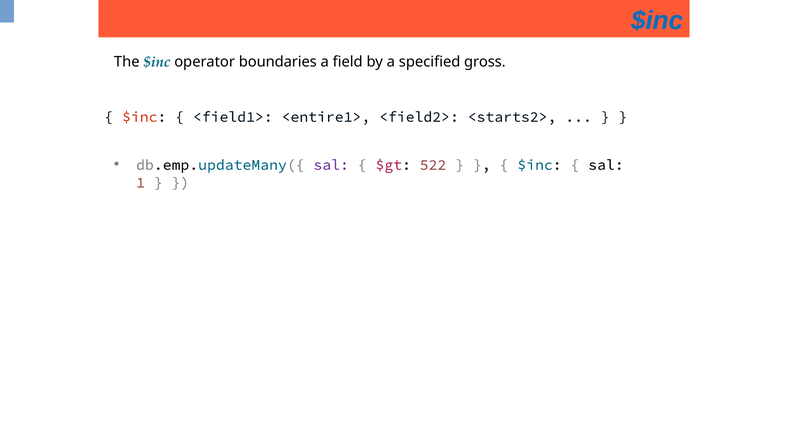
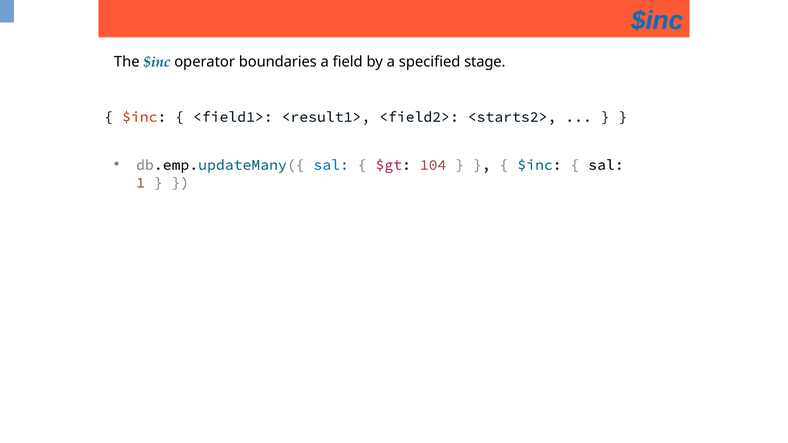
gross: gross -> stage
<entire1>: <entire1> -> <result1>
sal at (331, 165) colour: purple -> blue
522: 522 -> 104
